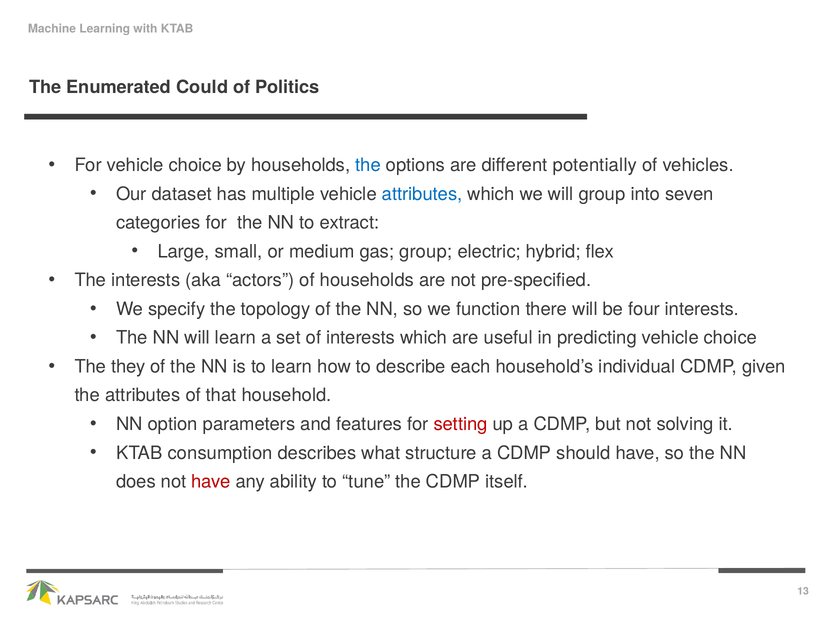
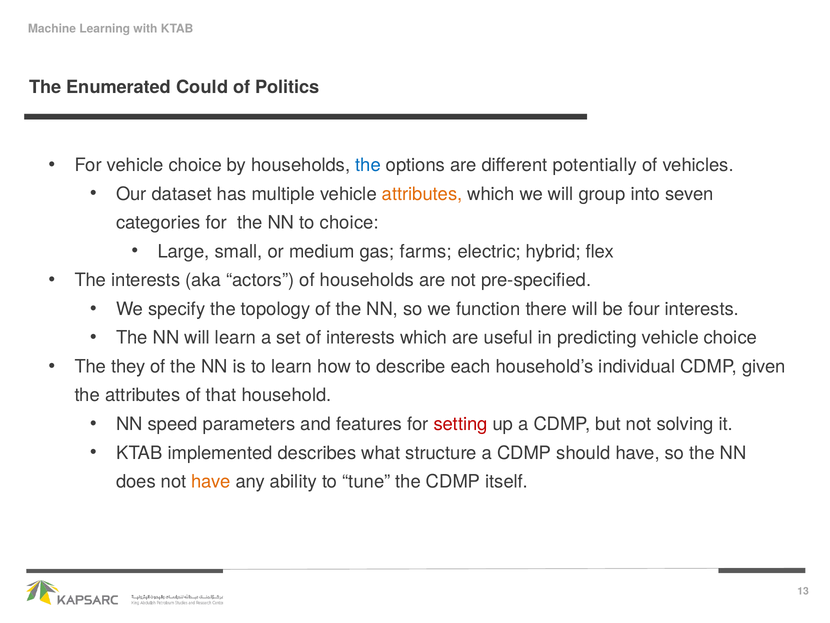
attributes at (422, 194) colour: blue -> orange
to extract: extract -> choice
gas group: group -> farms
option: option -> speed
consumption: consumption -> implemented
have at (211, 481) colour: red -> orange
